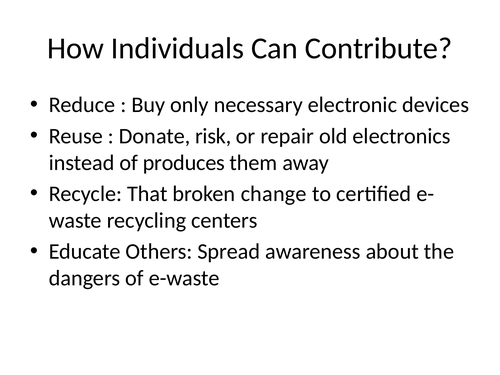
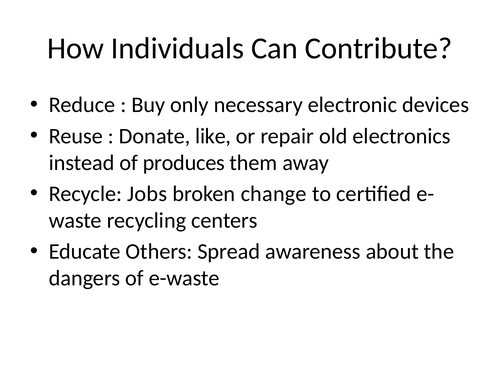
risk: risk -> like
That: That -> Jobs
